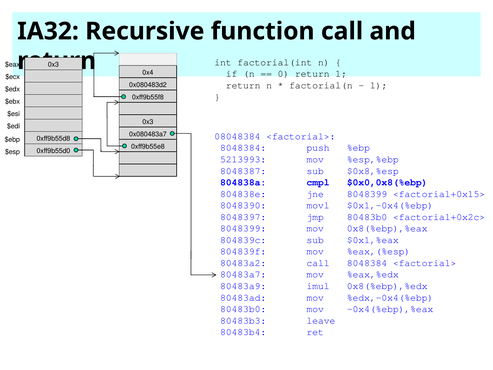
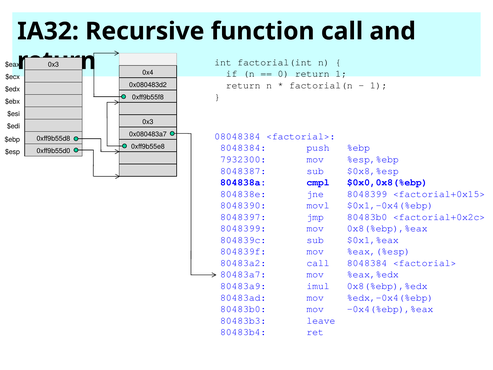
5213993: 5213993 -> 7932300
